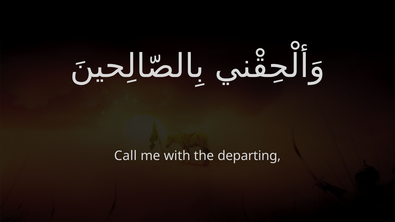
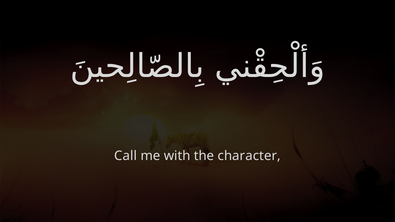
departing: departing -> character
